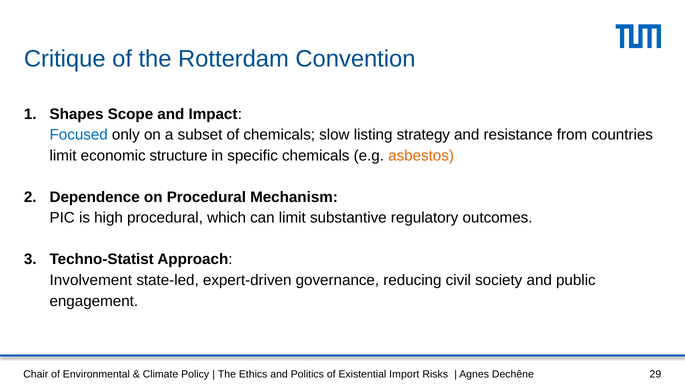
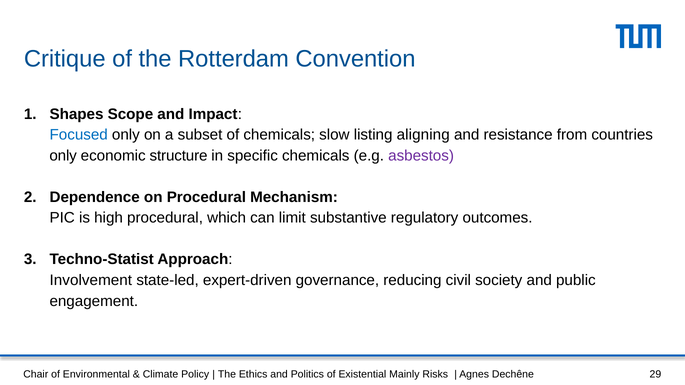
strategy: strategy -> aligning
limit at (63, 156): limit -> only
asbestos colour: orange -> purple
Import: Import -> Mainly
